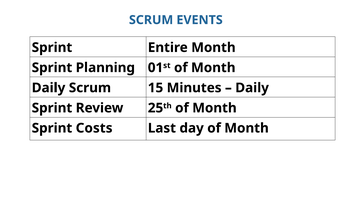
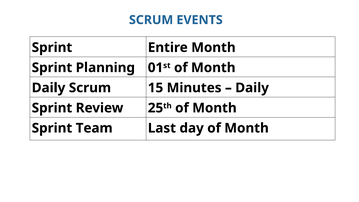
Costs: Costs -> Team
